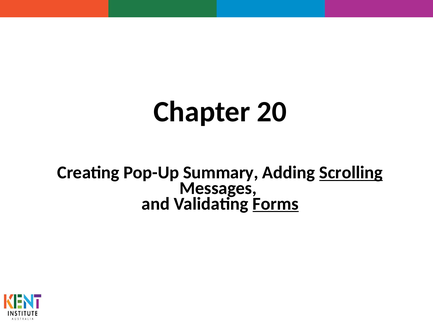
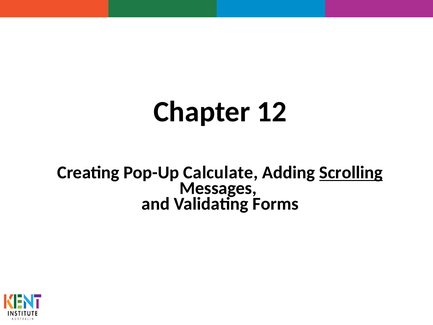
20: 20 -> 12
Summary: Summary -> Calculate
Forms underline: present -> none
